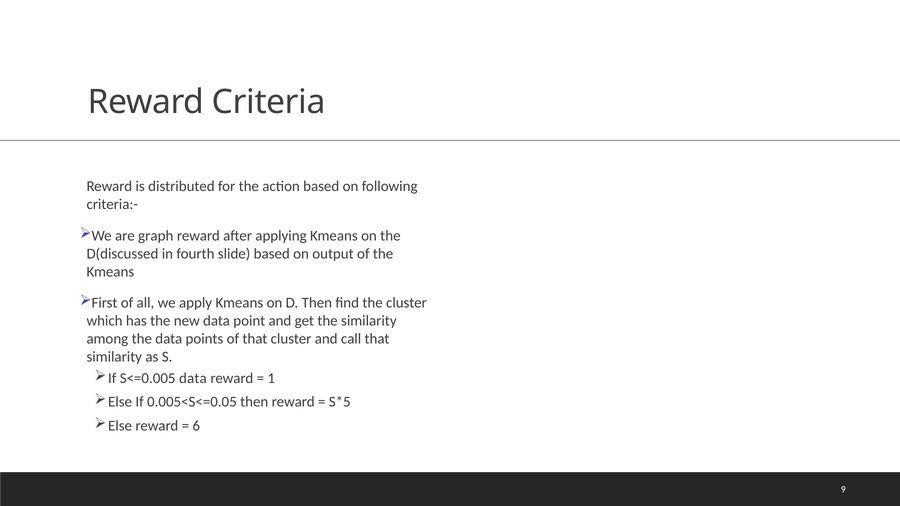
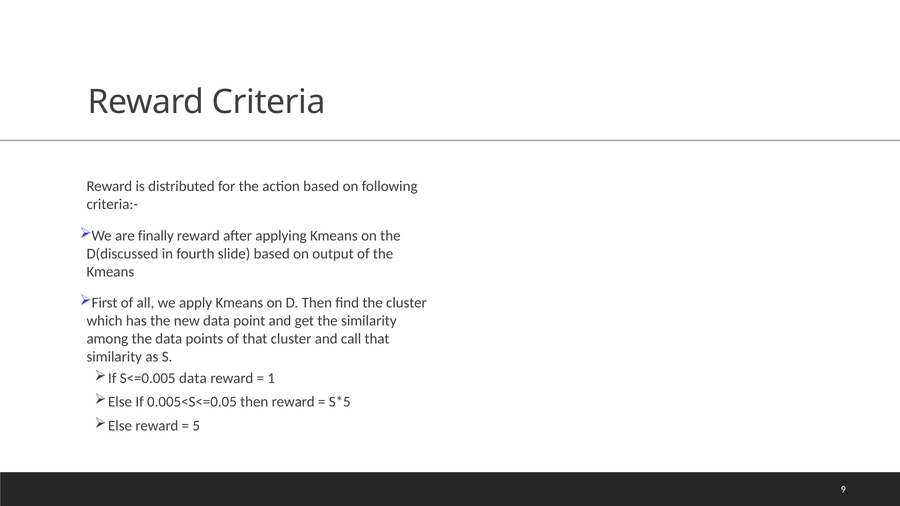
graph: graph -> finally
6: 6 -> 5
